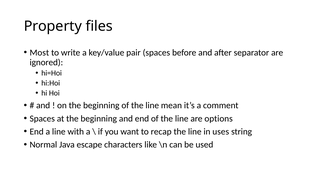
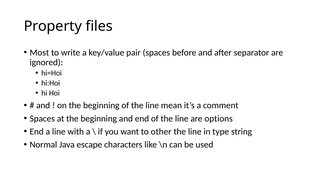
recap: recap -> other
uses: uses -> type
